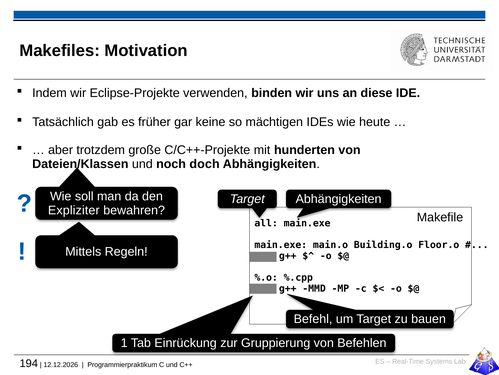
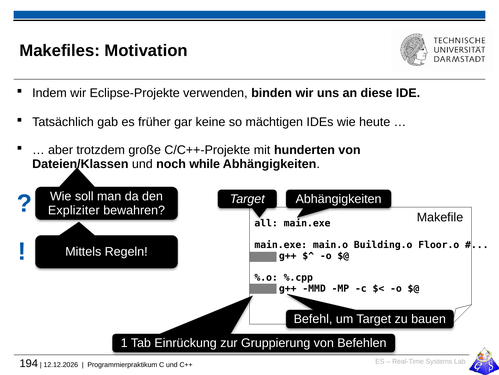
doch: doch -> while
